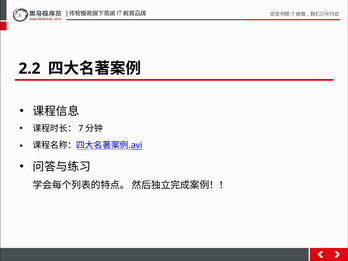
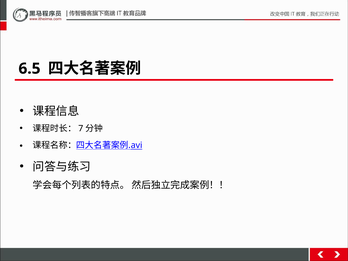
2.2: 2.2 -> 6.5
